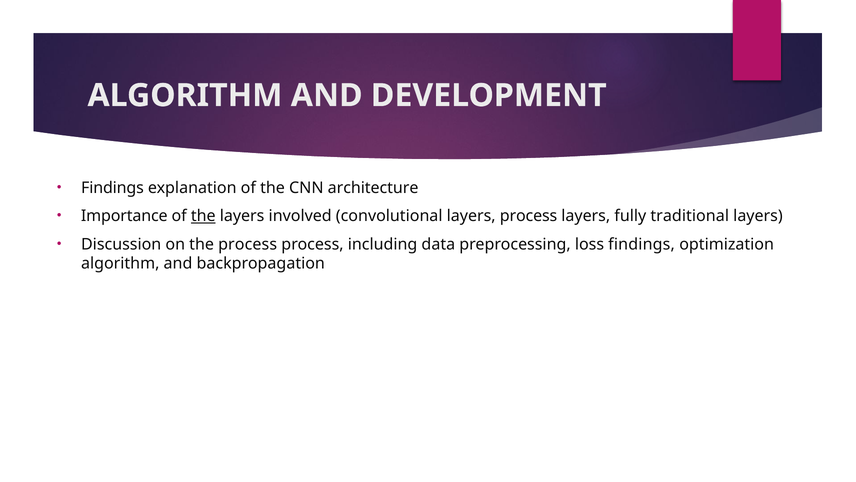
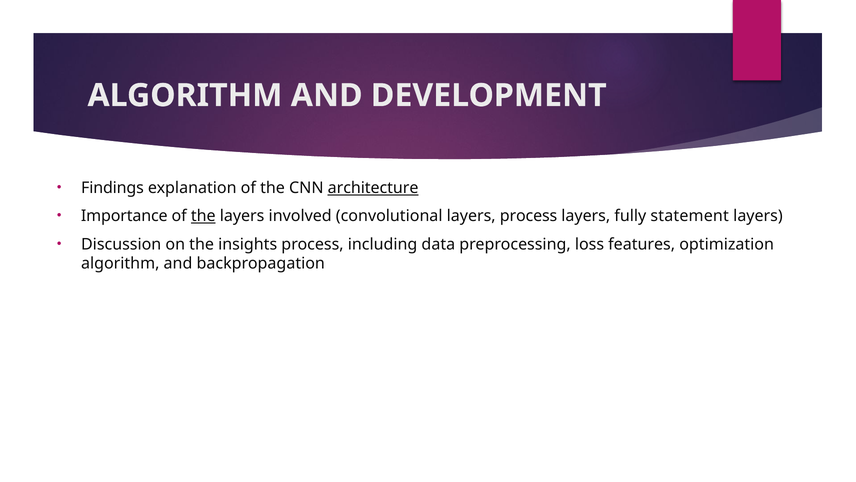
architecture underline: none -> present
traditional: traditional -> statement
the process: process -> insights
loss findings: findings -> features
